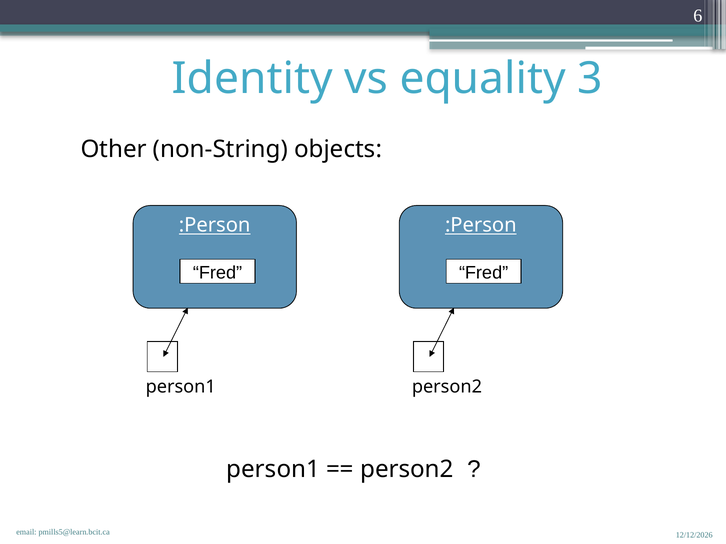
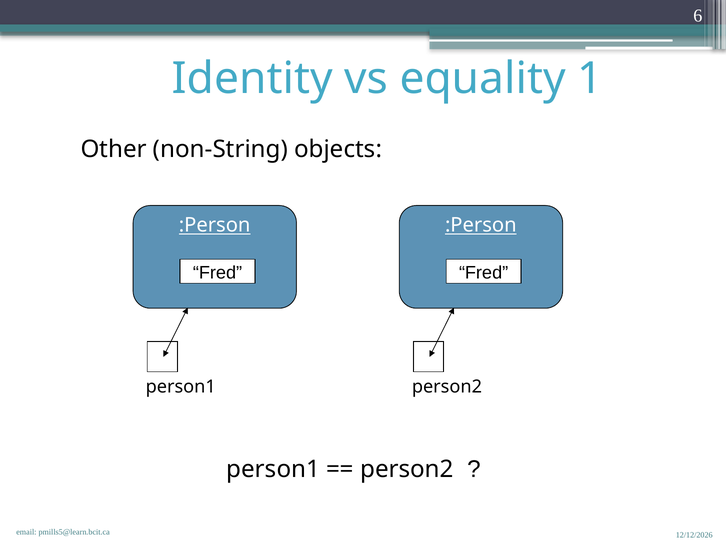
3: 3 -> 1
